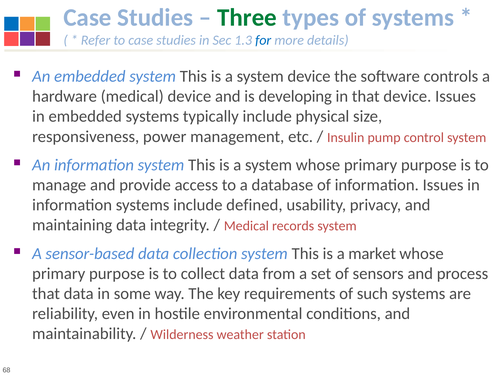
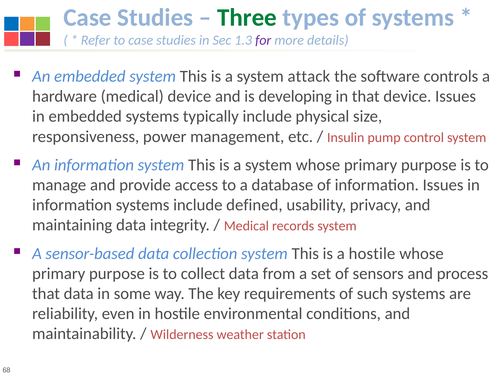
for colour: blue -> purple
system device: device -> attack
a market: market -> hostile
